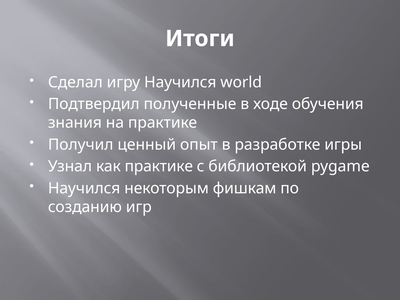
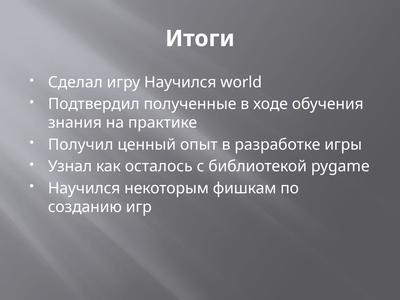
как практике: практике -> осталось
